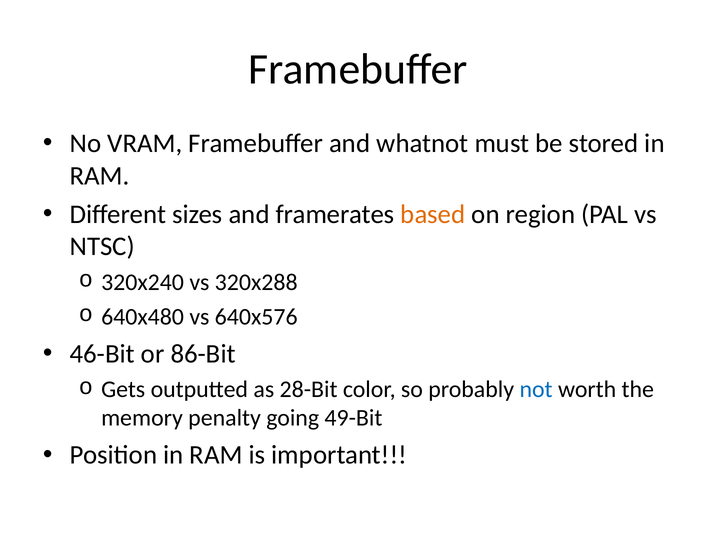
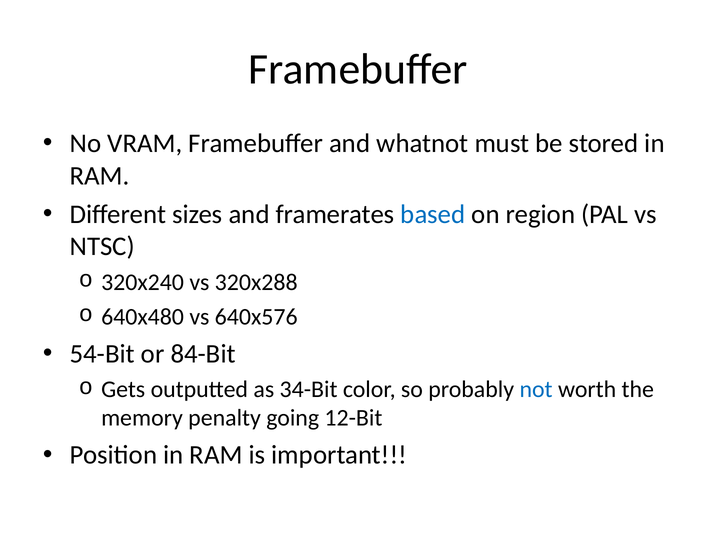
based colour: orange -> blue
46-Bit: 46-Bit -> 54-Bit
86-Bit: 86-Bit -> 84-Bit
28-Bit: 28-Bit -> 34-Bit
49-Bit: 49-Bit -> 12-Bit
